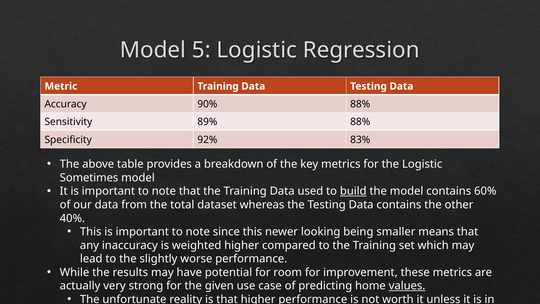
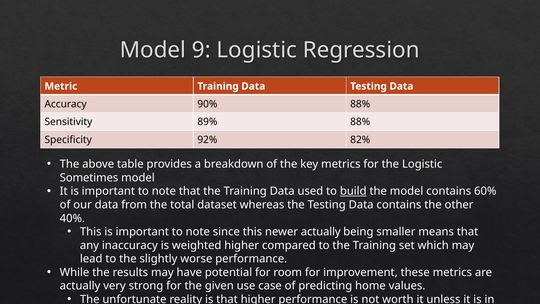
5: 5 -> 9
83%: 83% -> 82%
newer looking: looking -> actually
values underline: present -> none
